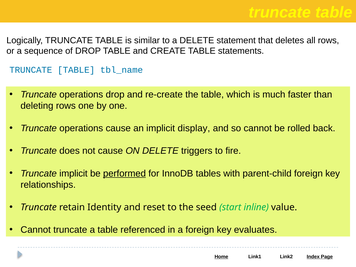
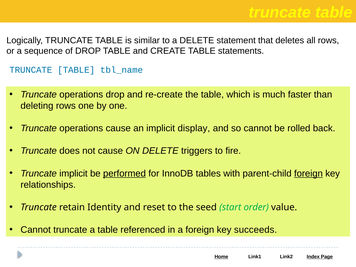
foreign at (308, 173) underline: none -> present
inline: inline -> order
evaluates: evaluates -> succeeds
